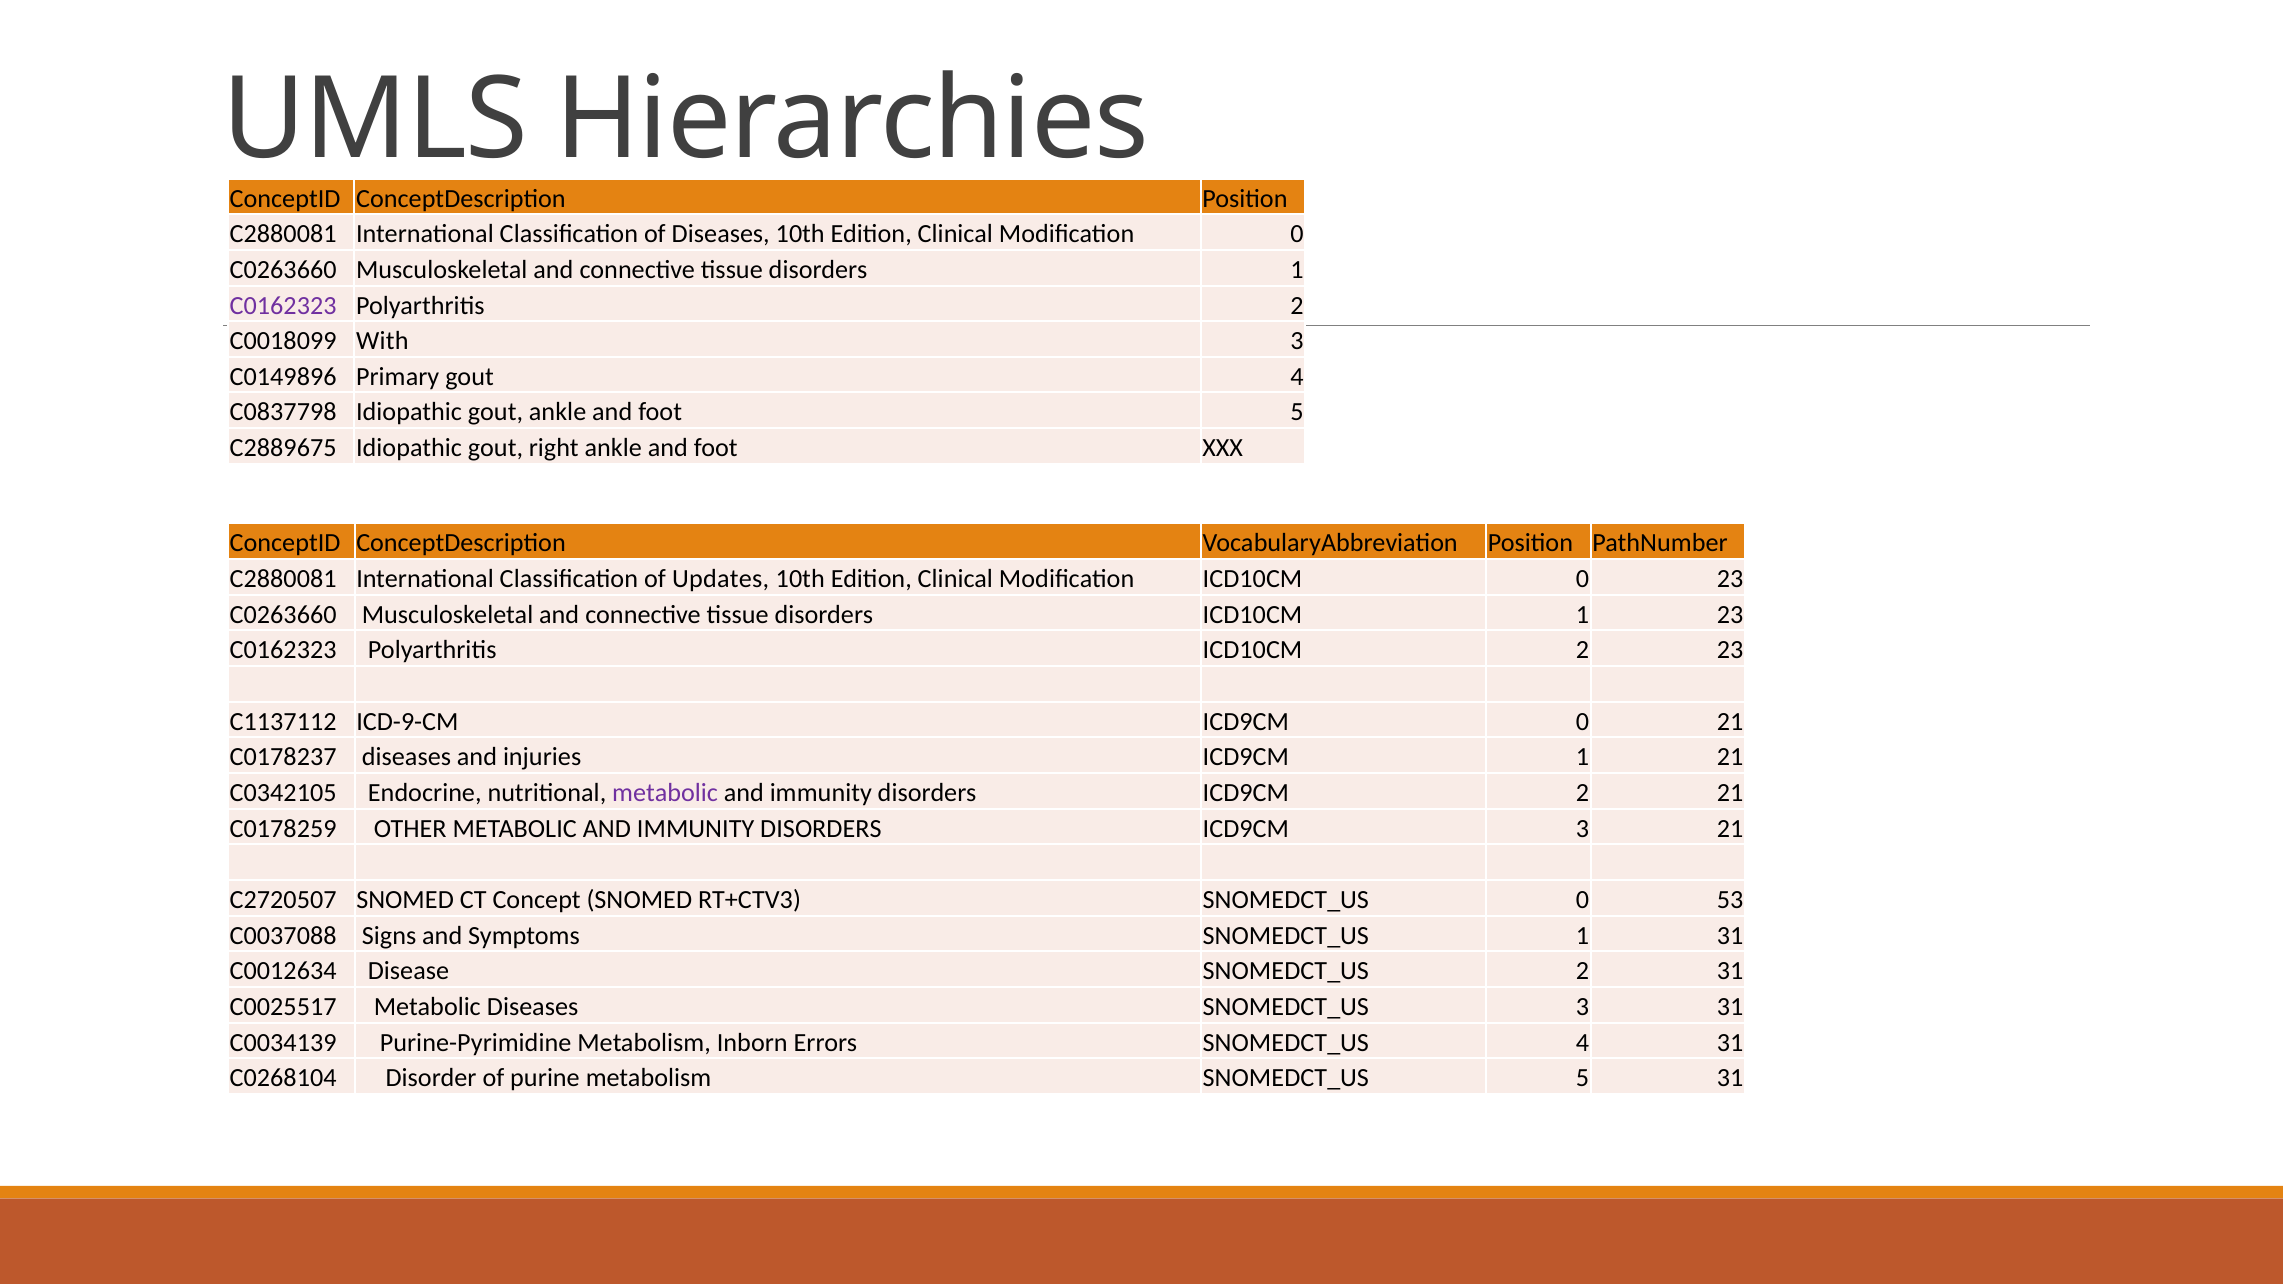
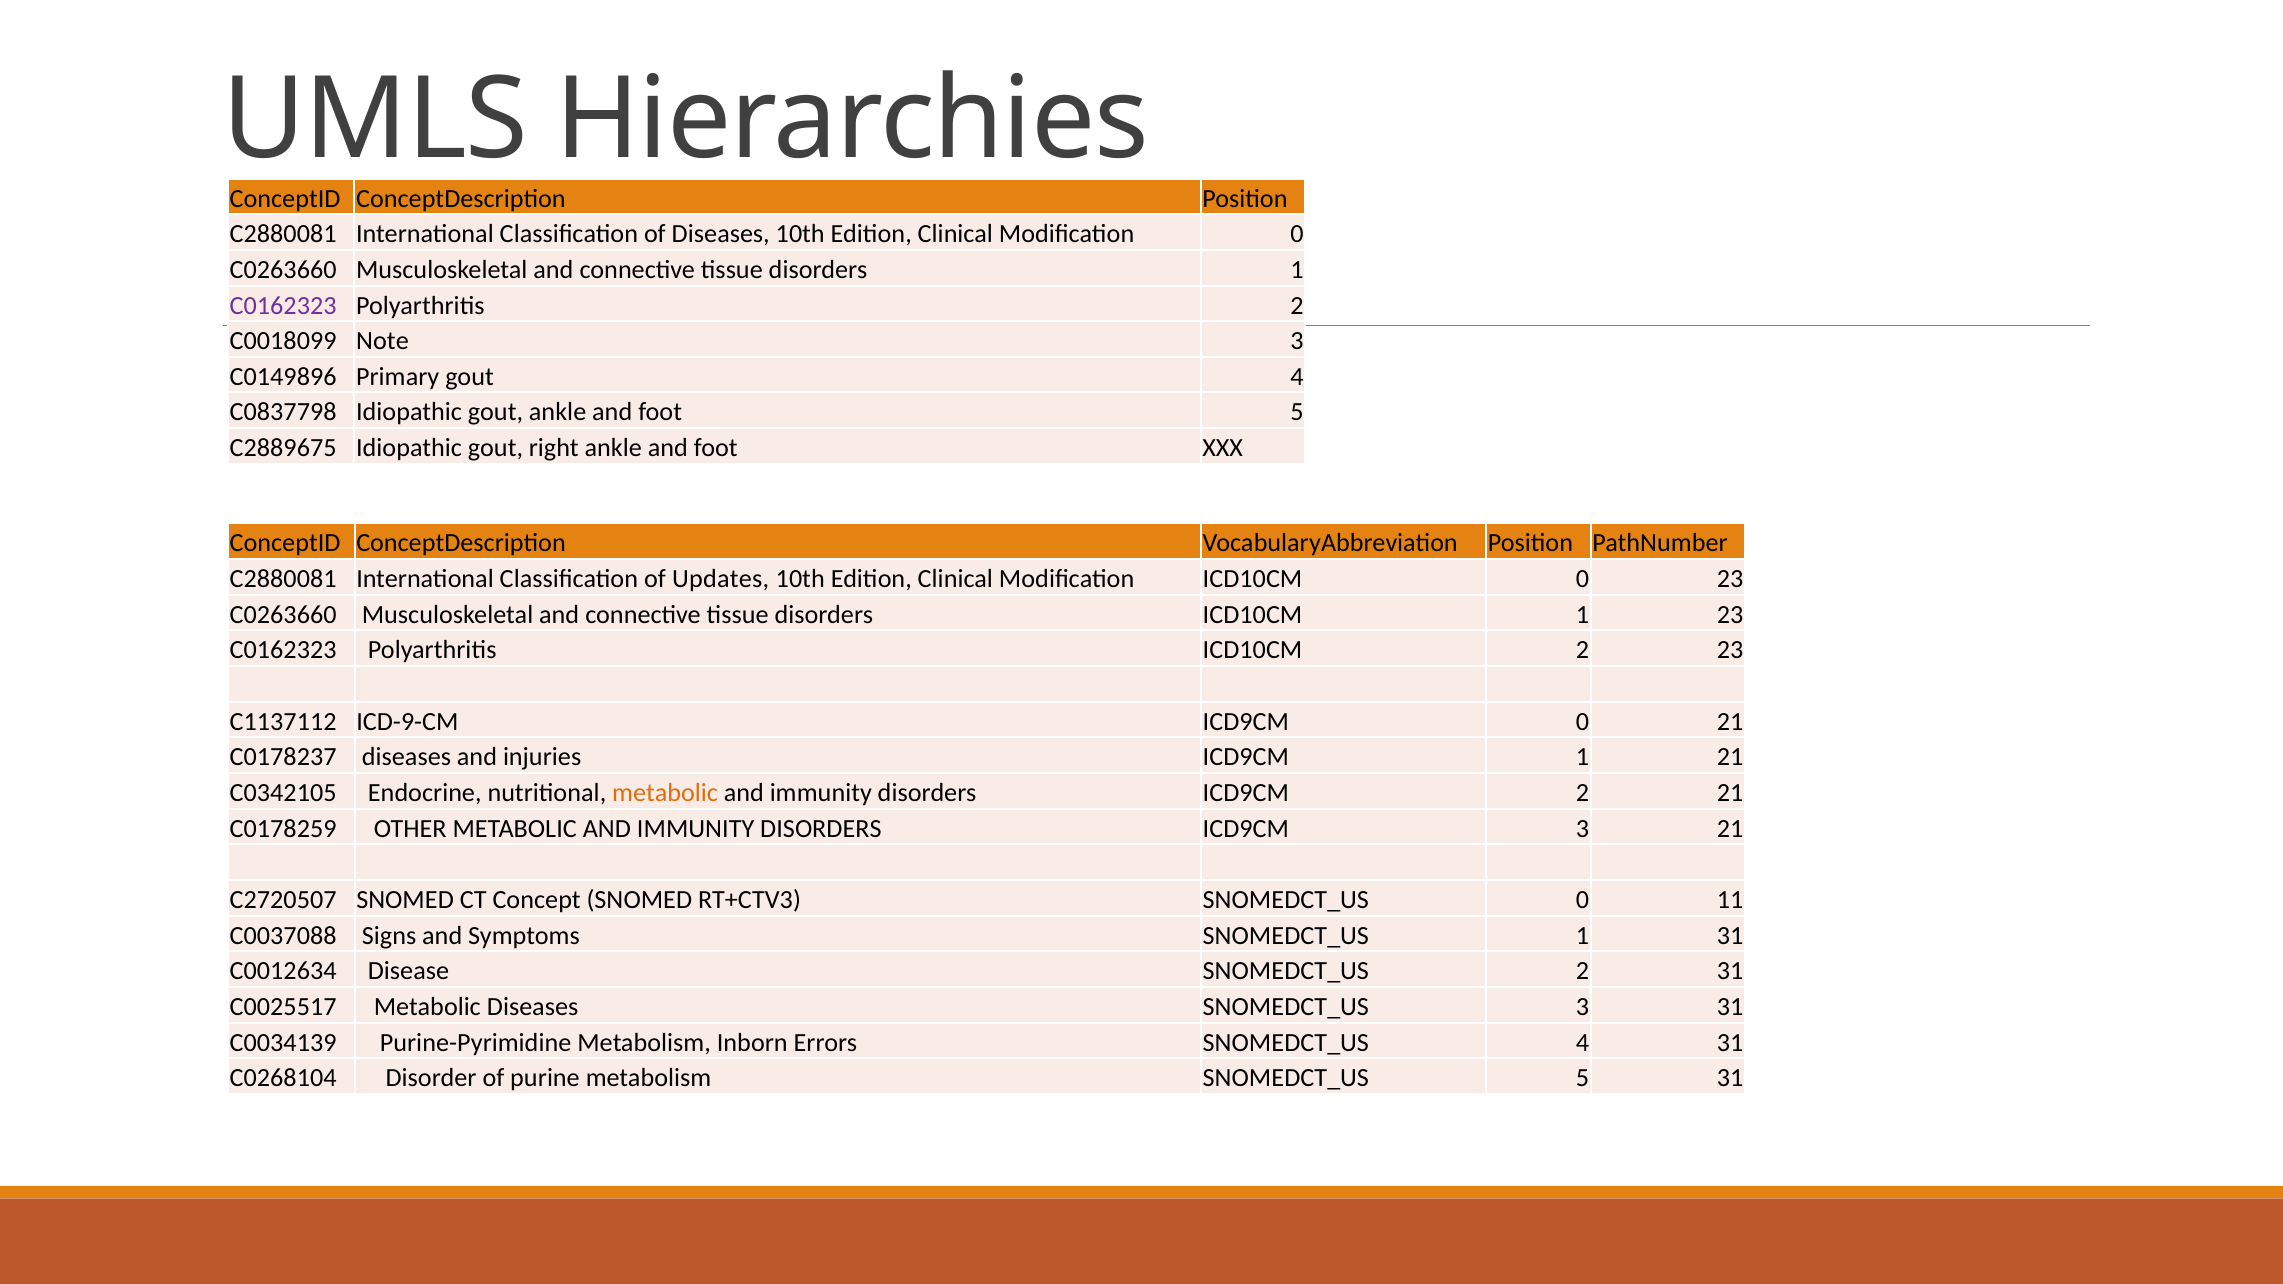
With: With -> Note
metabolic at (665, 793) colour: purple -> orange
53: 53 -> 11
